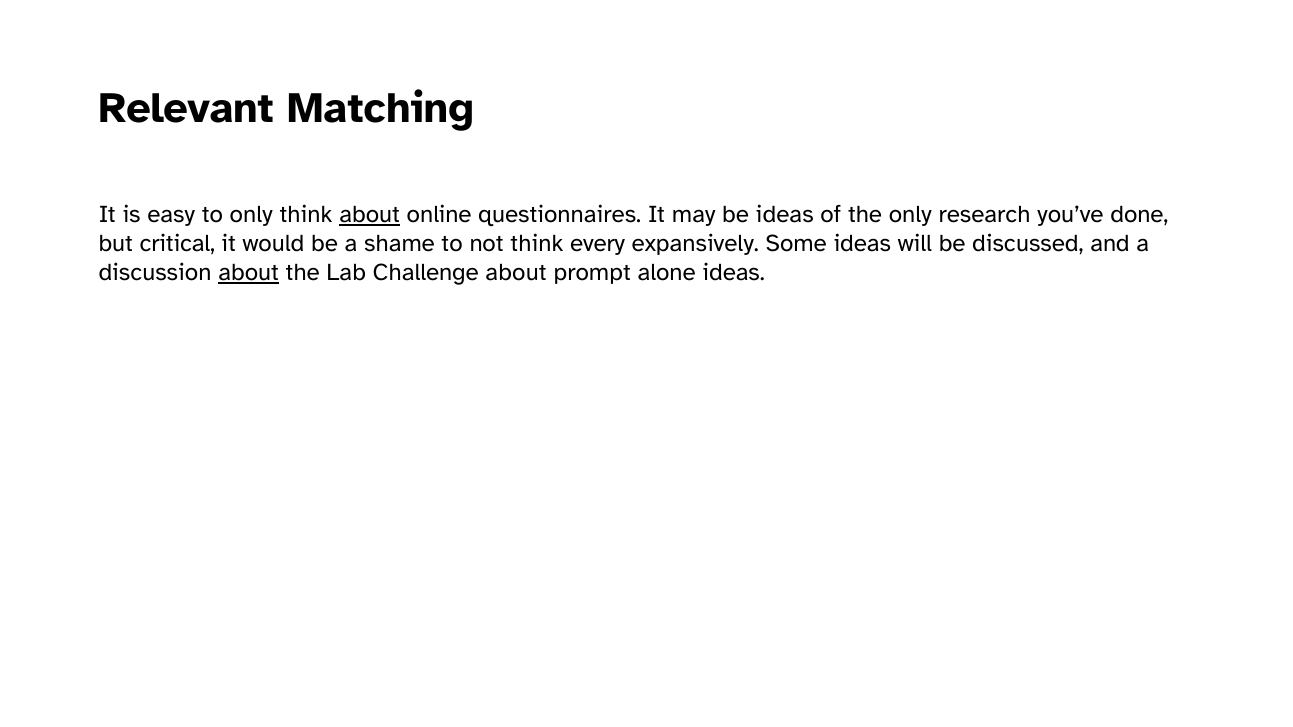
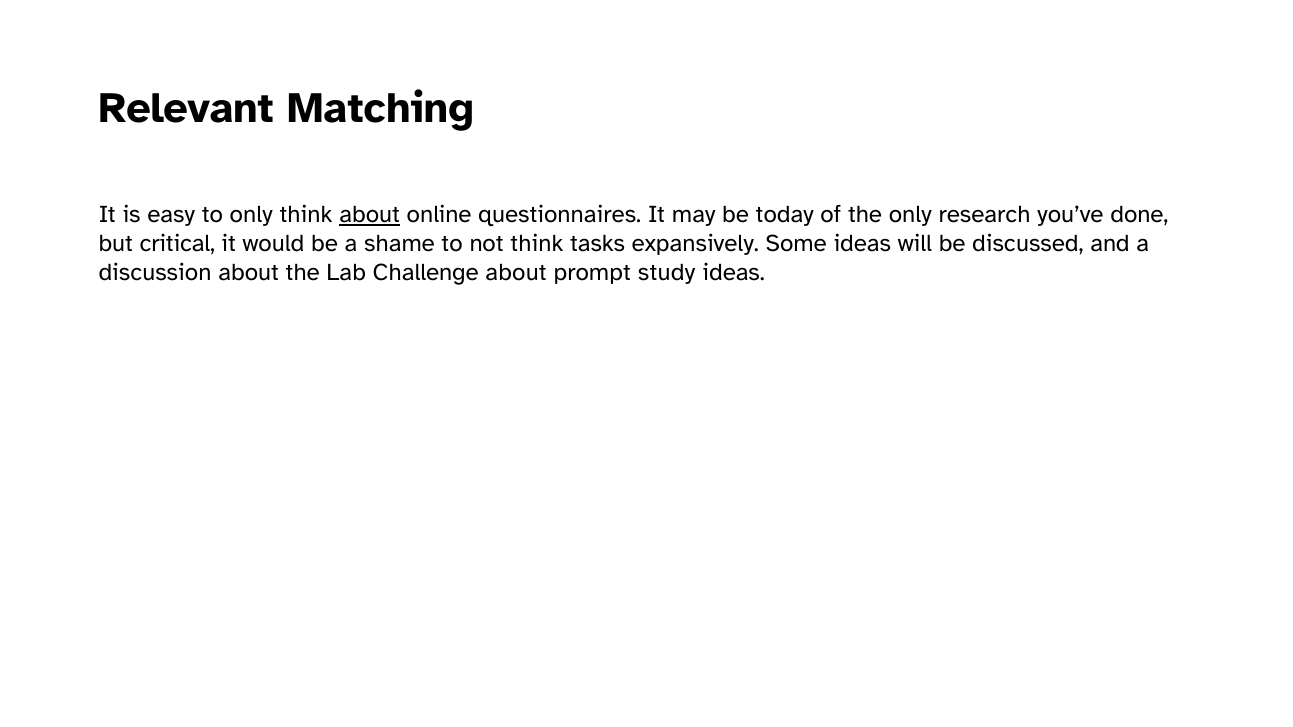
be ideas: ideas -> today
every: every -> tasks
about at (249, 273) underline: present -> none
alone: alone -> study
